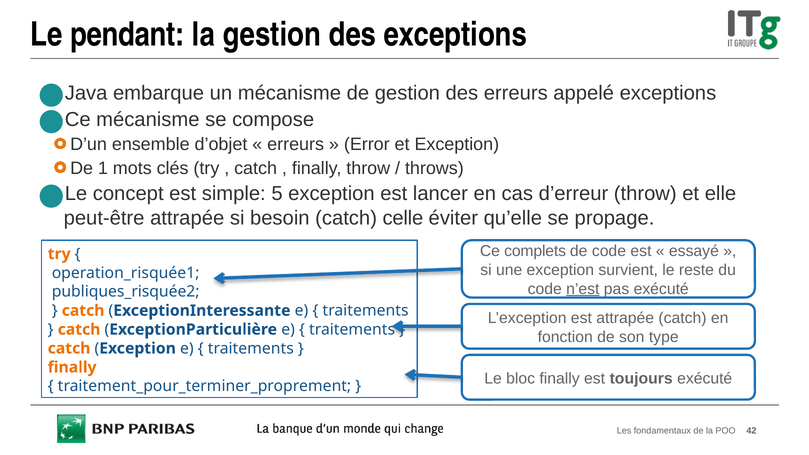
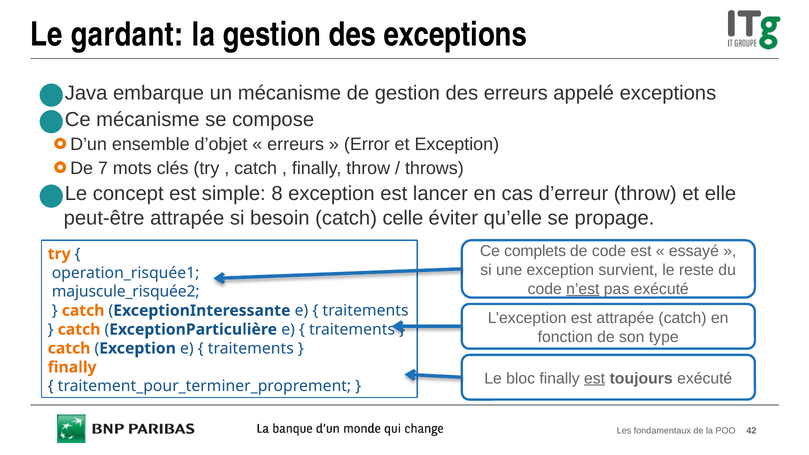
pendant: pendant -> gardant
1: 1 -> 7
5: 5 -> 8
publiques_risquée2: publiques_risquée2 -> majuscule_risquée2
est at (595, 378) underline: none -> present
